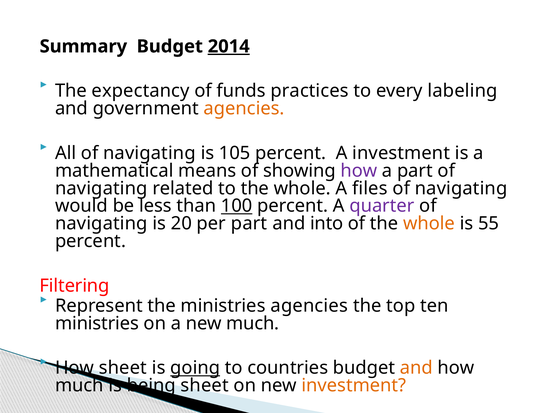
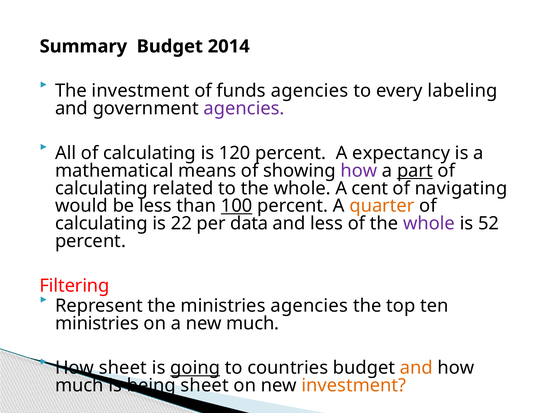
2014 underline: present -> none
The expectancy: expectancy -> investment
funds practices: practices -> agencies
agencies at (244, 109) colour: orange -> purple
All of navigating: navigating -> calculating
105: 105 -> 120
A investment: investment -> expectancy
part at (415, 171) underline: none -> present
navigating at (101, 188): navigating -> calculating
files: files -> cent
quarter colour: purple -> orange
navigating at (101, 224): navigating -> calculating
20: 20 -> 22
per part: part -> data
and into: into -> less
whole at (429, 224) colour: orange -> purple
55: 55 -> 52
